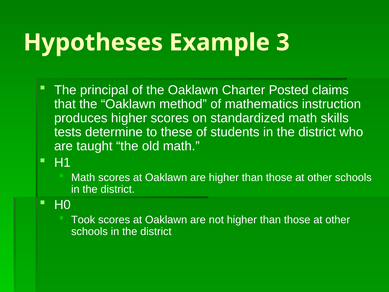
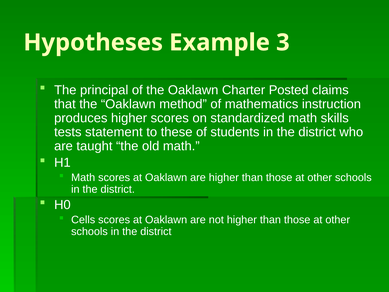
determine: determine -> statement
Took: Took -> Cells
